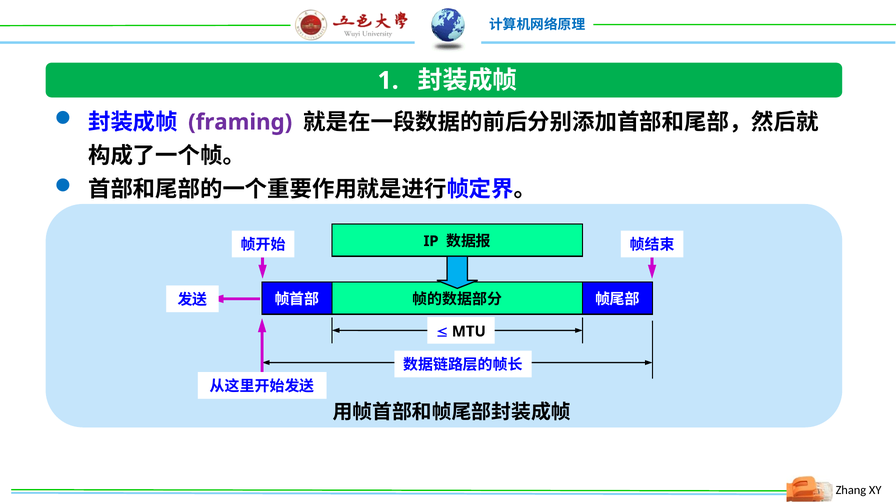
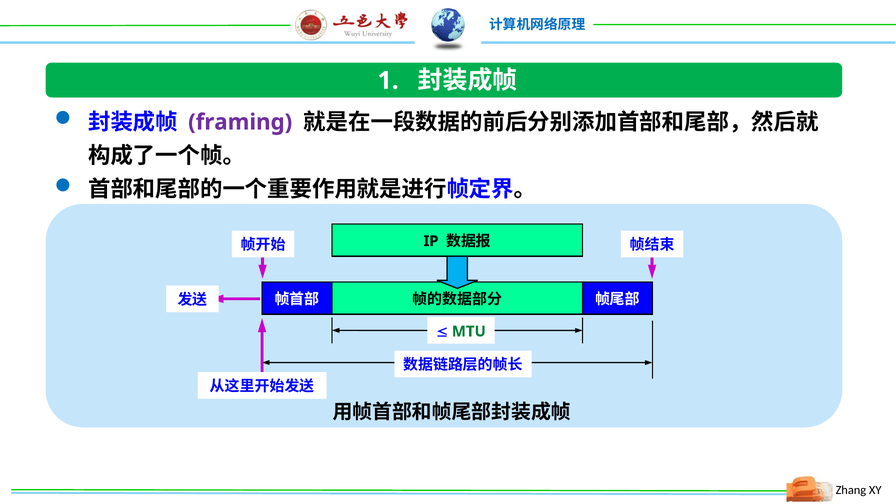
MTU colour: black -> green
